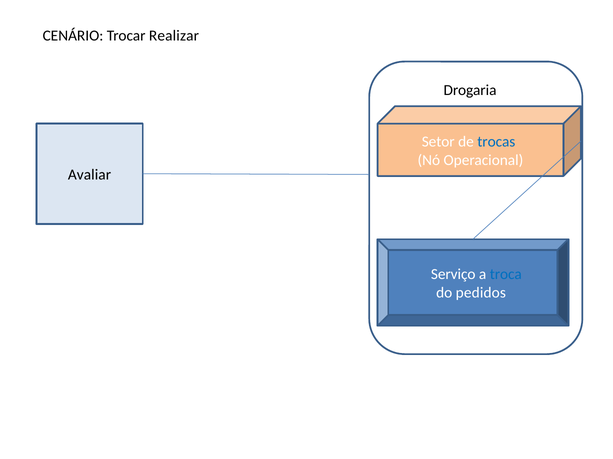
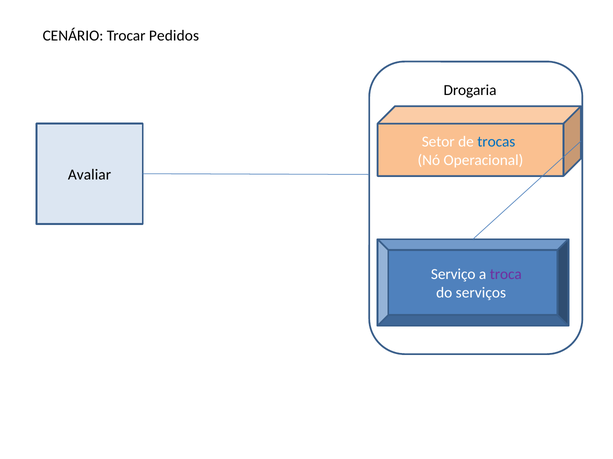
Realizar: Realizar -> Pedidos
troca colour: blue -> purple
pedidos: pedidos -> serviços
